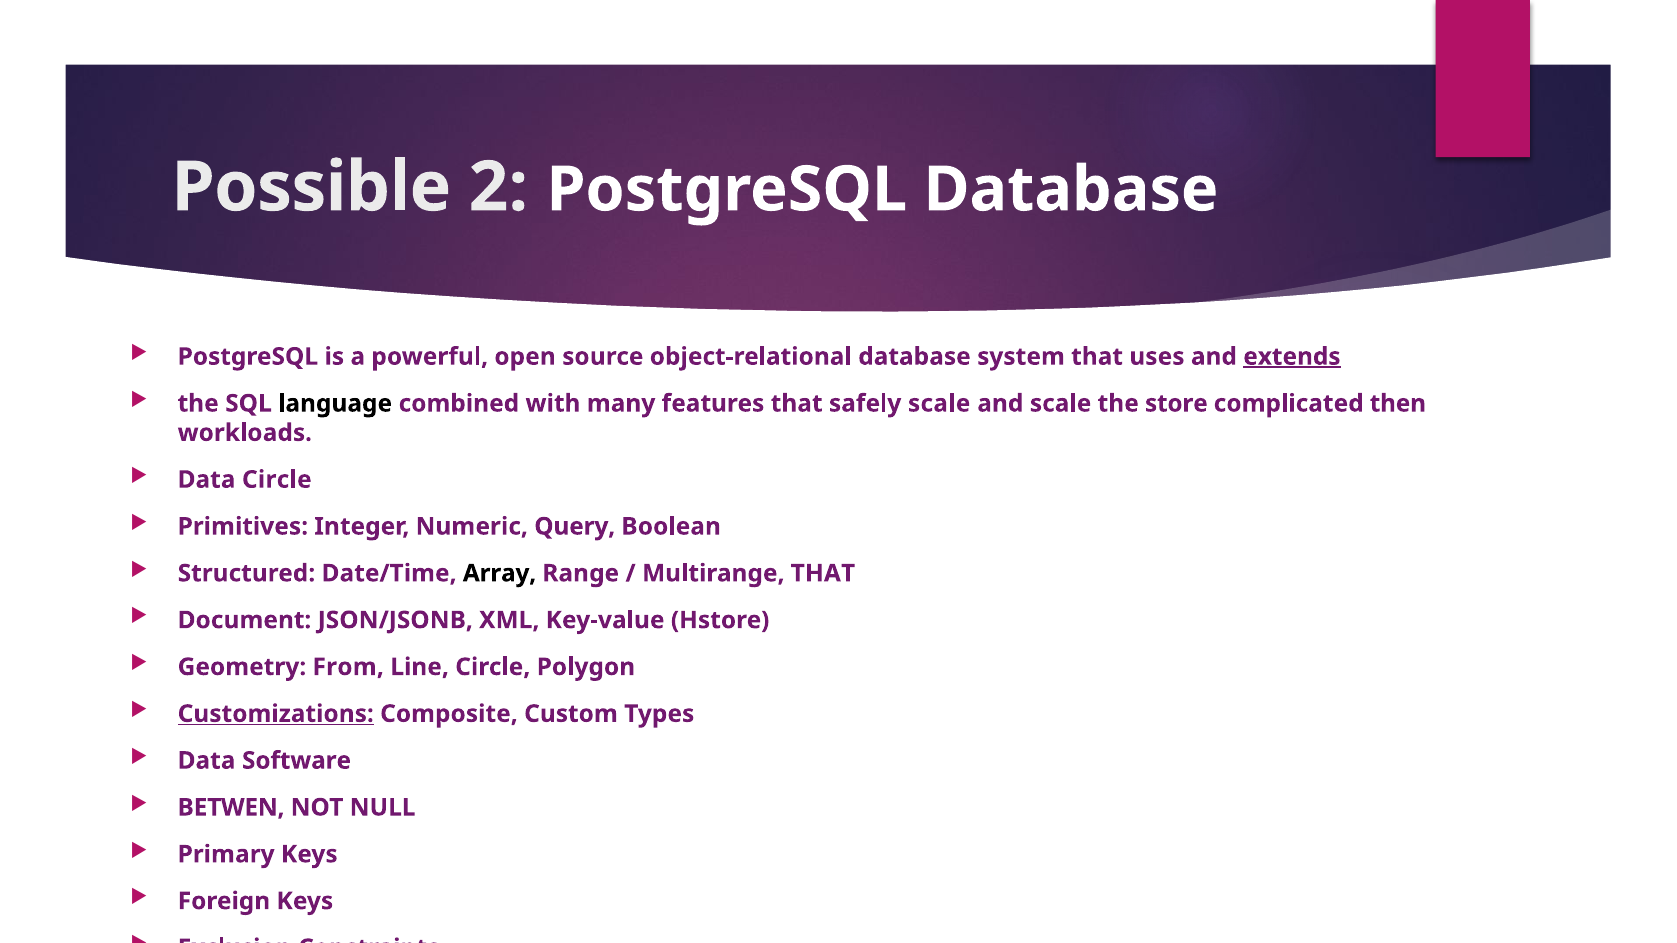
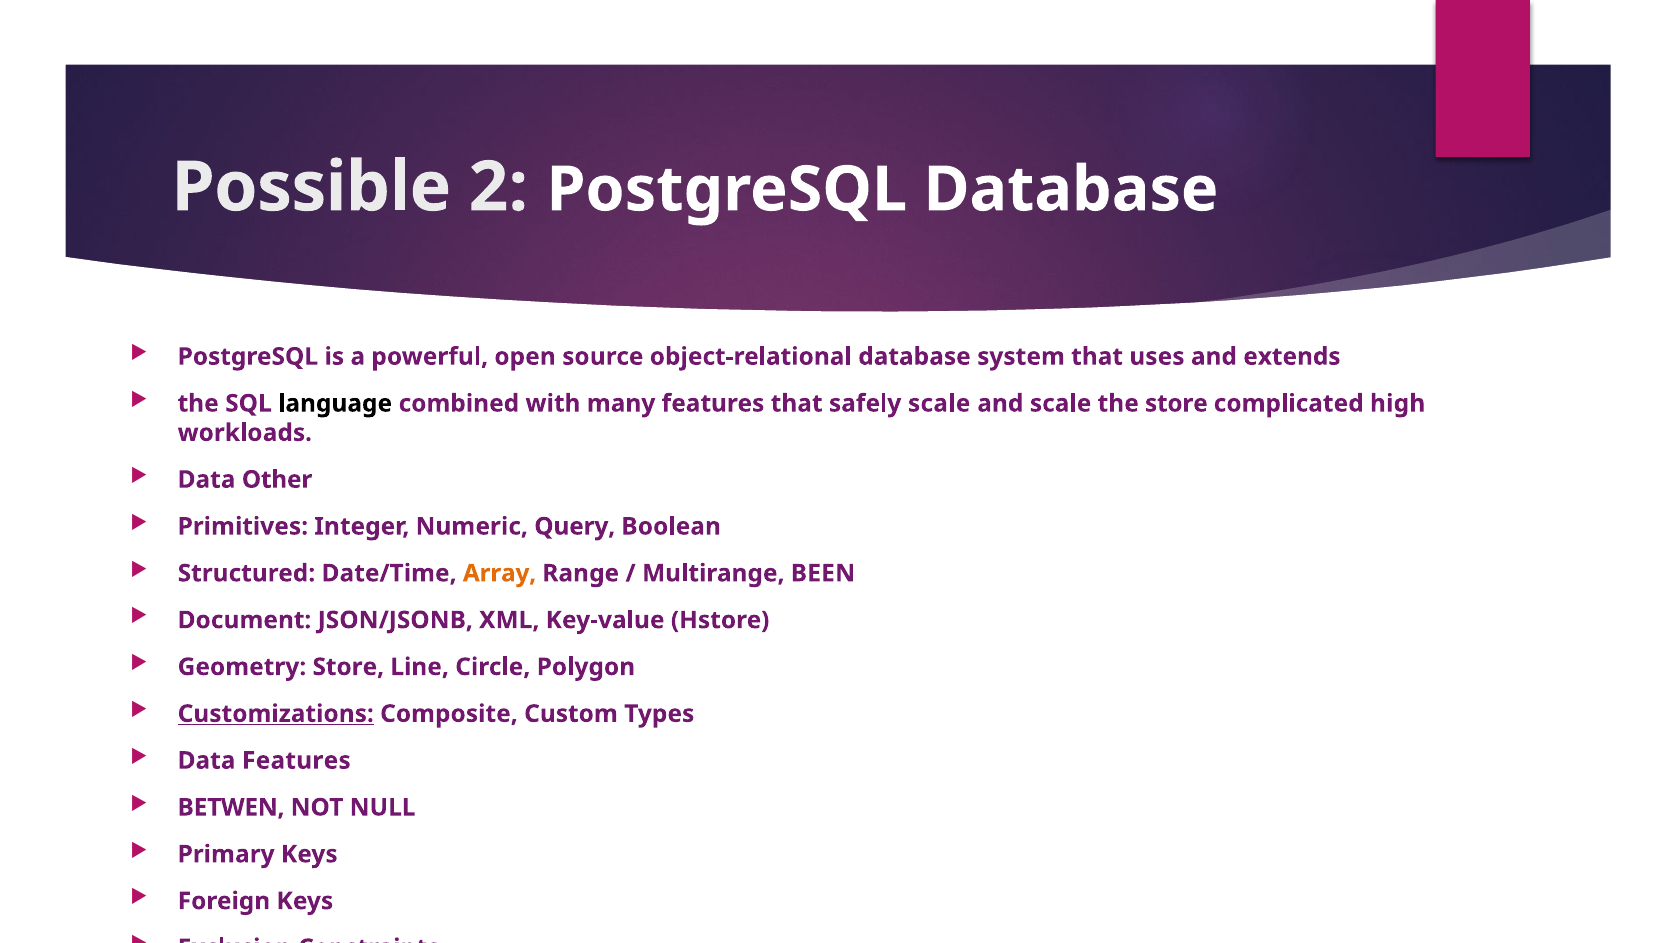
extends underline: present -> none
then: then -> high
Data Circle: Circle -> Other
Array colour: black -> orange
Multirange THAT: THAT -> BEEN
Geometry From: From -> Store
Data Software: Software -> Features
